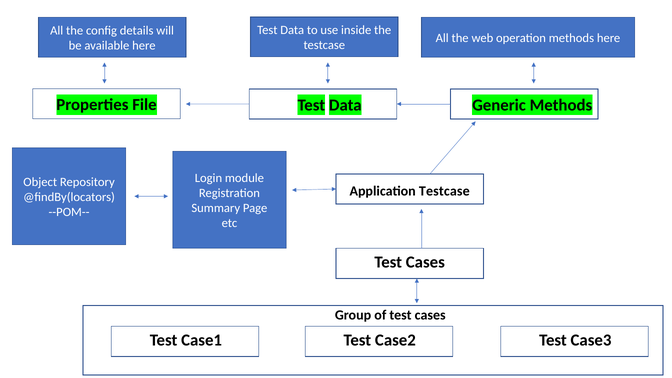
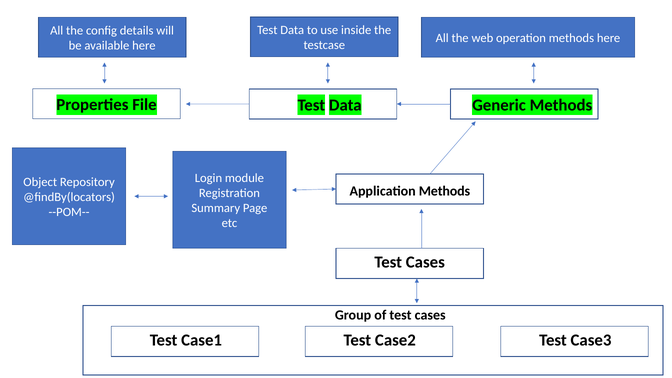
Application Testcase: Testcase -> Methods
